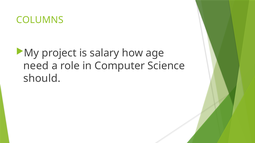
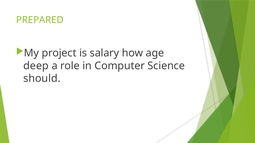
COLUMNS: COLUMNS -> PREPARED
need: need -> deep
